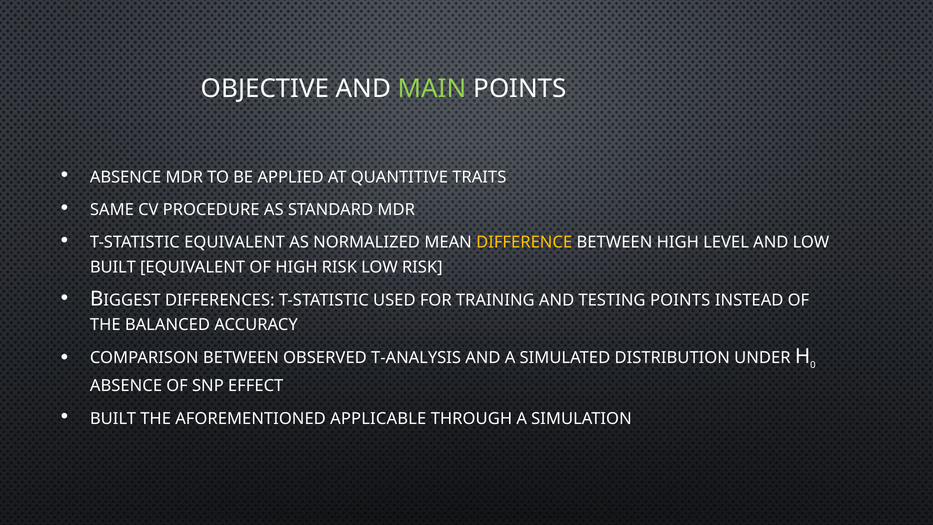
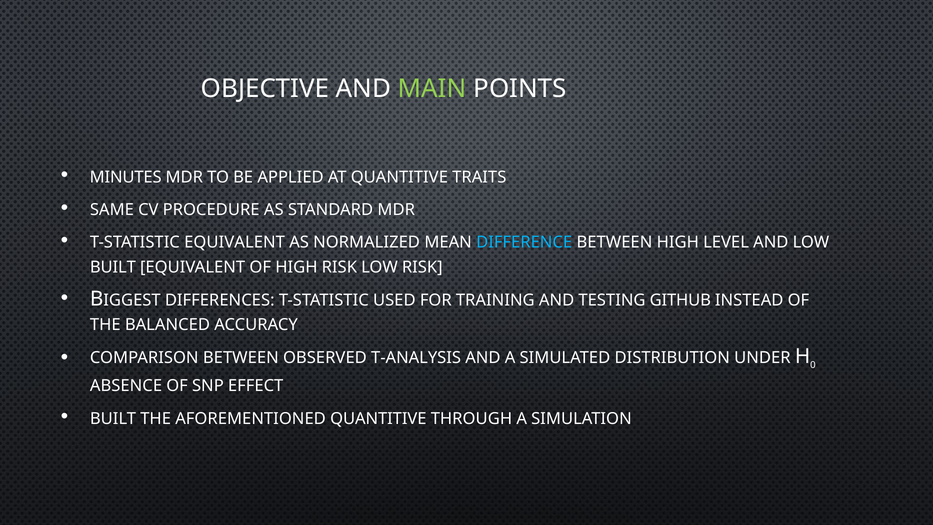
ABSENCE at (126, 177): ABSENCE -> MINUTES
DIFFERENCE colour: yellow -> light blue
TESTING POINTS: POINTS -> GITHUB
AFOREMENTIONED APPLICABLE: APPLICABLE -> QUANTITIVE
